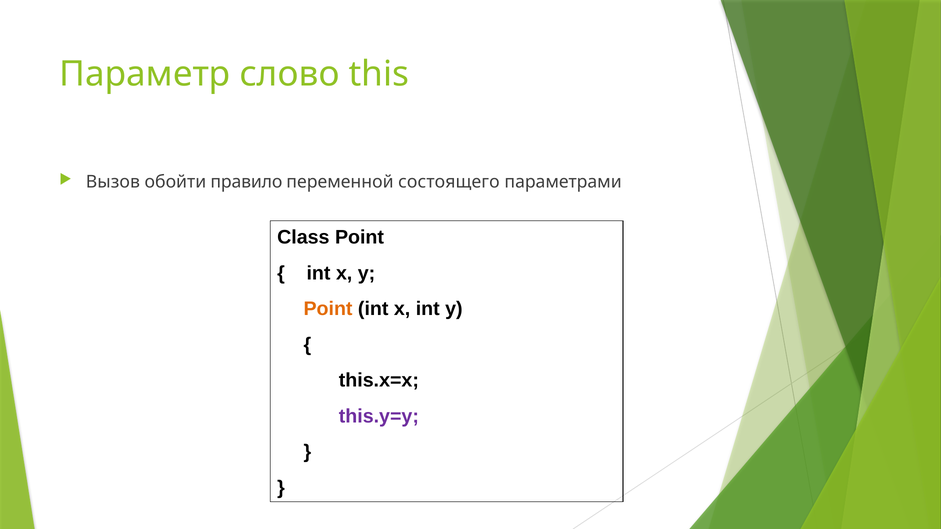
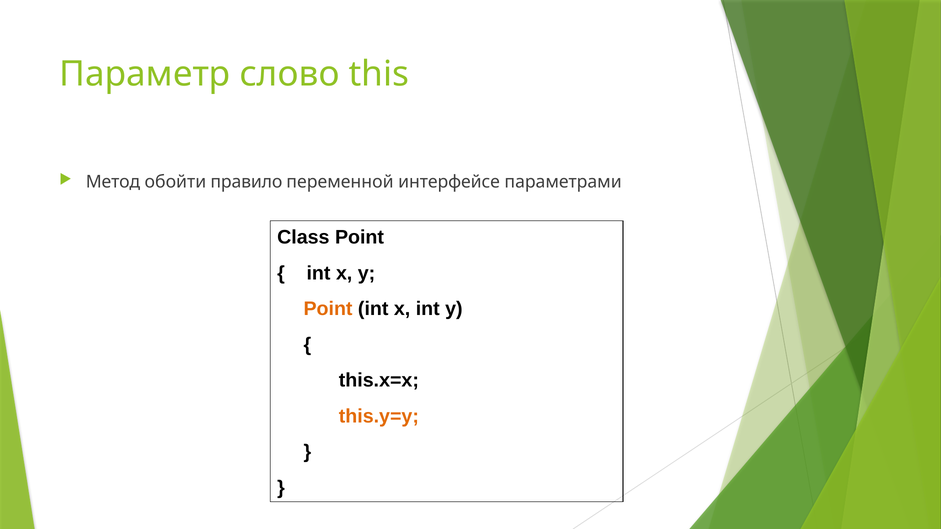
Вызов: Вызов -> Метод
состоящего: состоящего -> интерфейсе
this.y=y colour: purple -> orange
